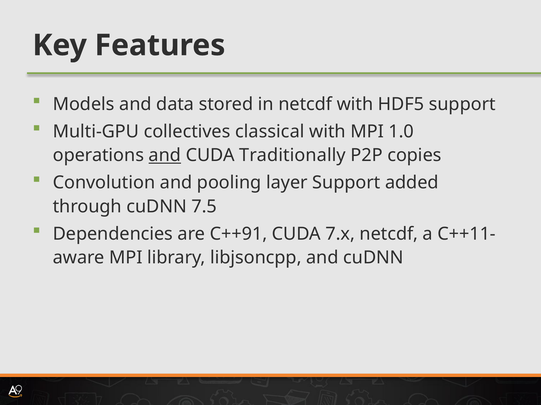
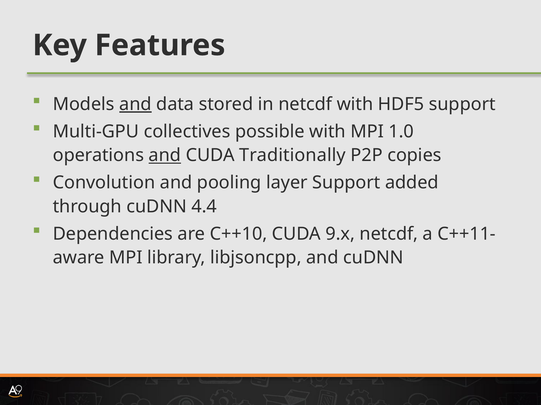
and at (135, 104) underline: none -> present
classical: classical -> possible
7.5: 7.5 -> 4.4
C++91: C++91 -> C++10
7.x: 7.x -> 9.x
